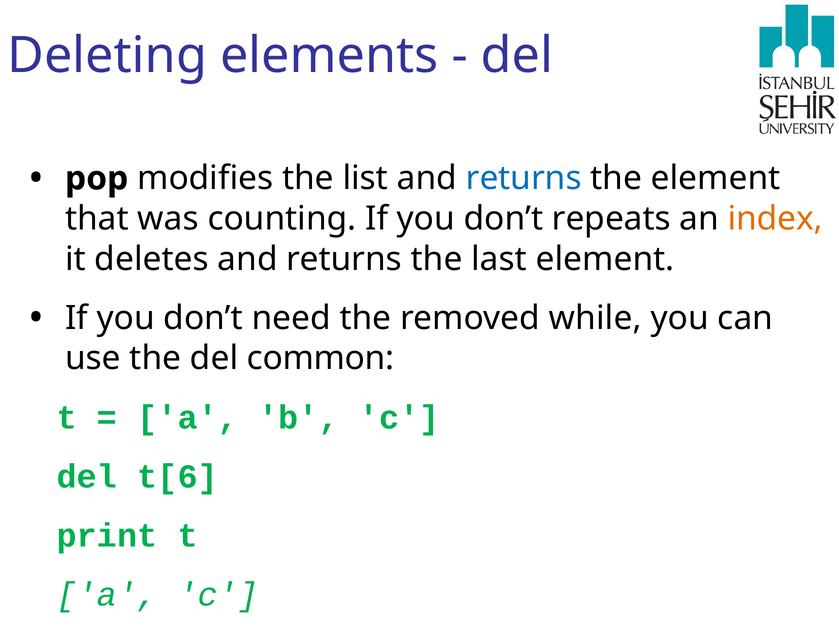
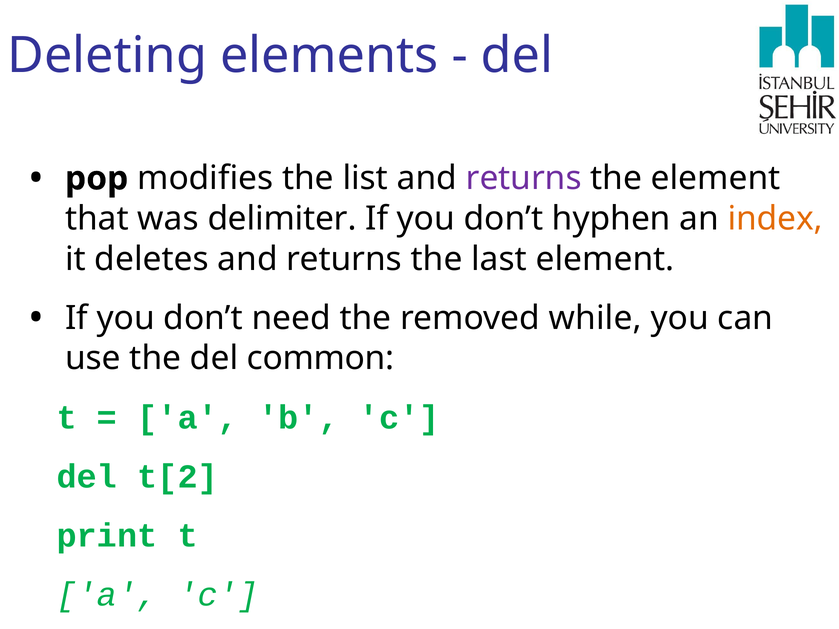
returns at (524, 178) colour: blue -> purple
counting: counting -> delimiter
repeats: repeats -> hyphen
t[6: t[6 -> t[2
